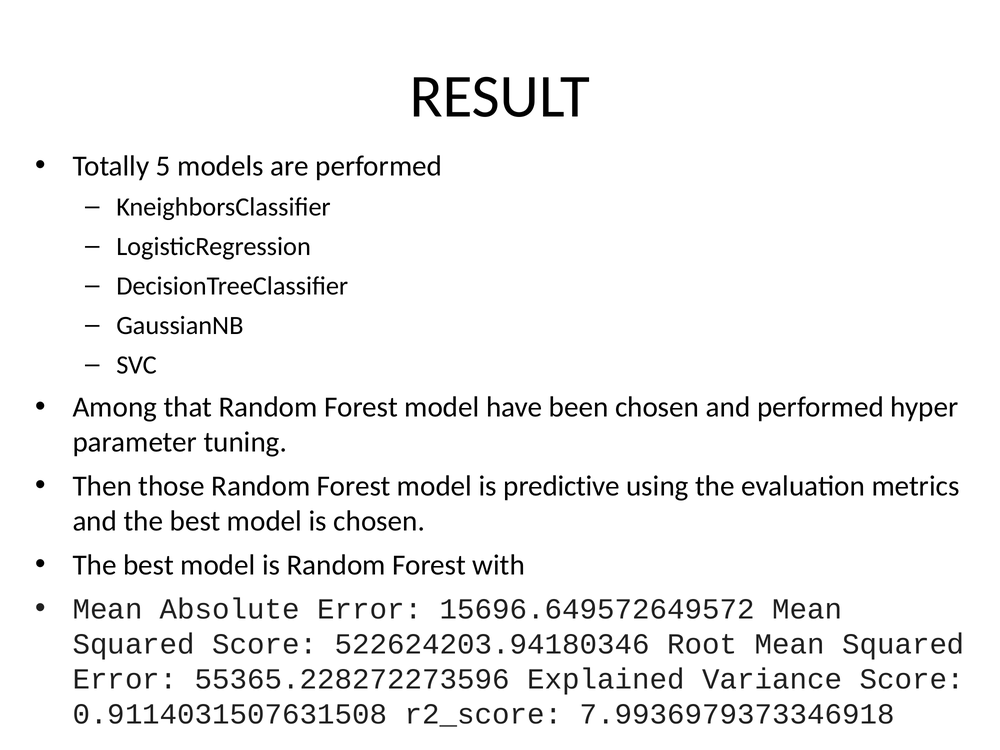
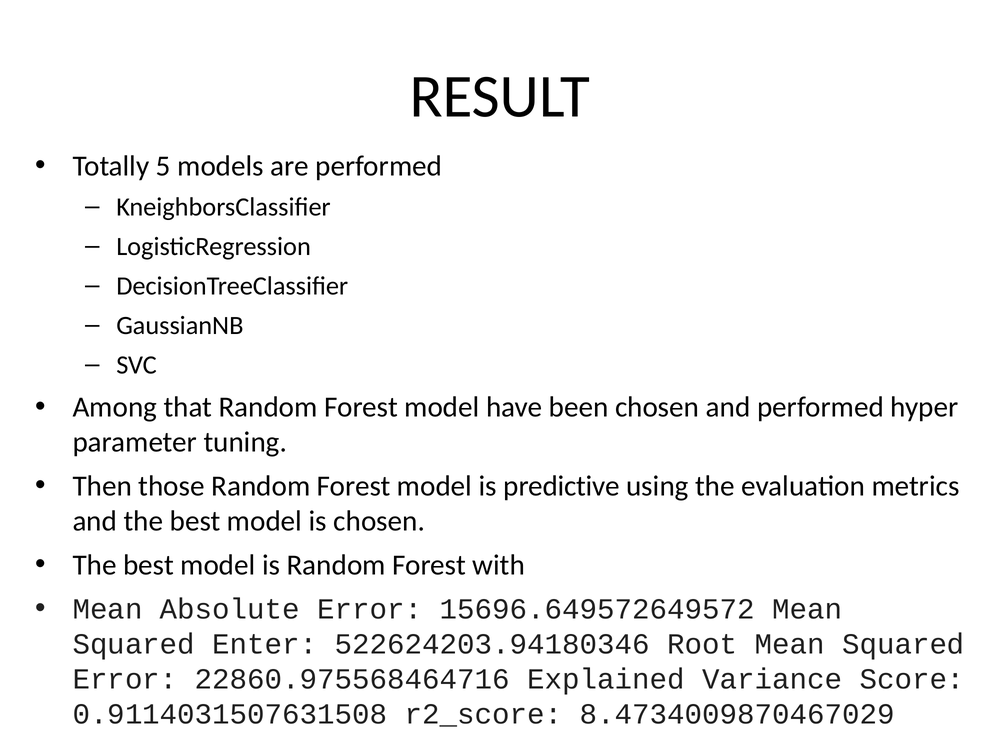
Squared Score: Score -> Enter
55365.228272273596: 55365.228272273596 -> 22860.975568464716
7.9936979373346918: 7.9936979373346918 -> 8.4734009870467029
